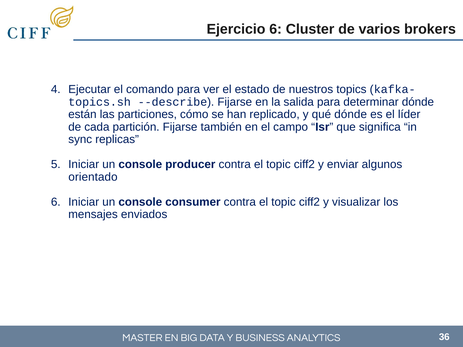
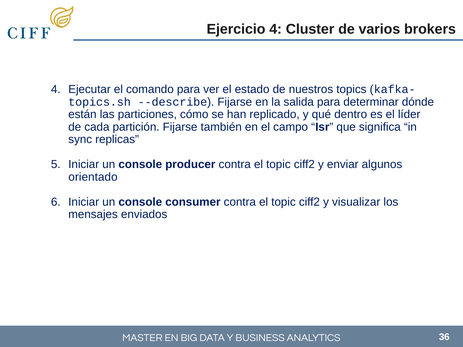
Ejercicio 6: 6 -> 4
qué dónde: dónde -> dentro
